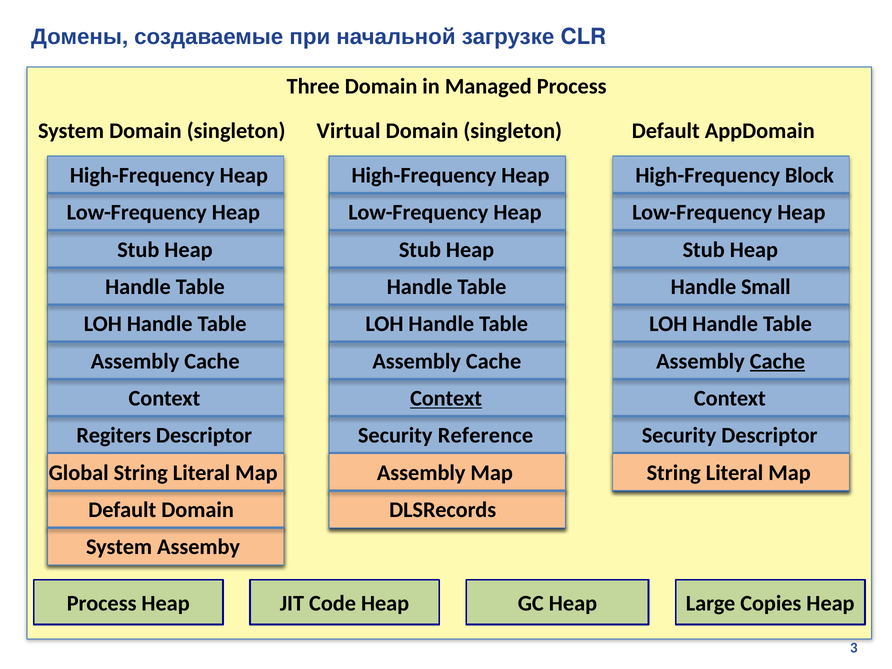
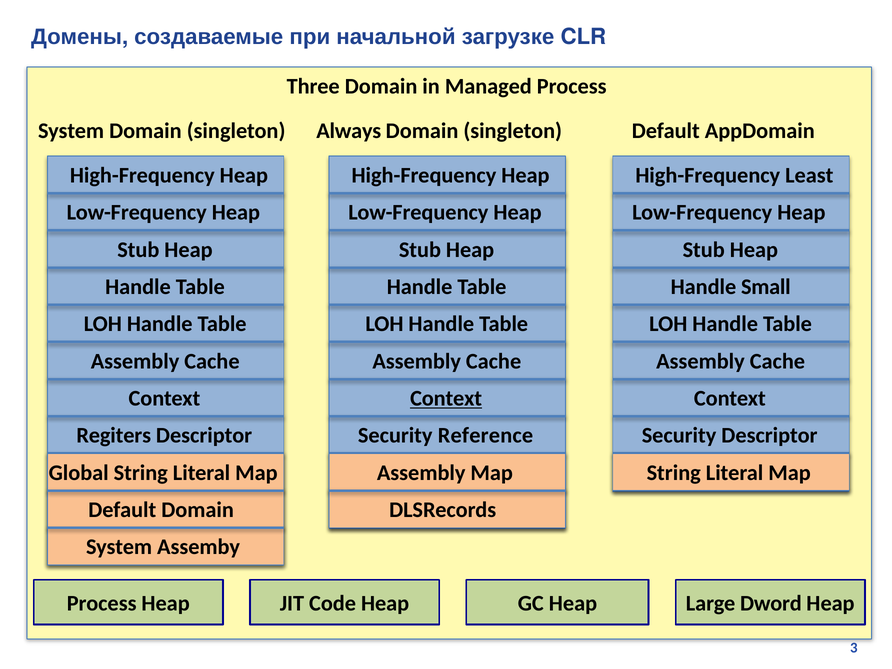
Virtual: Virtual -> Always
Block: Block -> Least
Cache at (777, 361) underline: present -> none
Сopies: Сopies -> Dword
